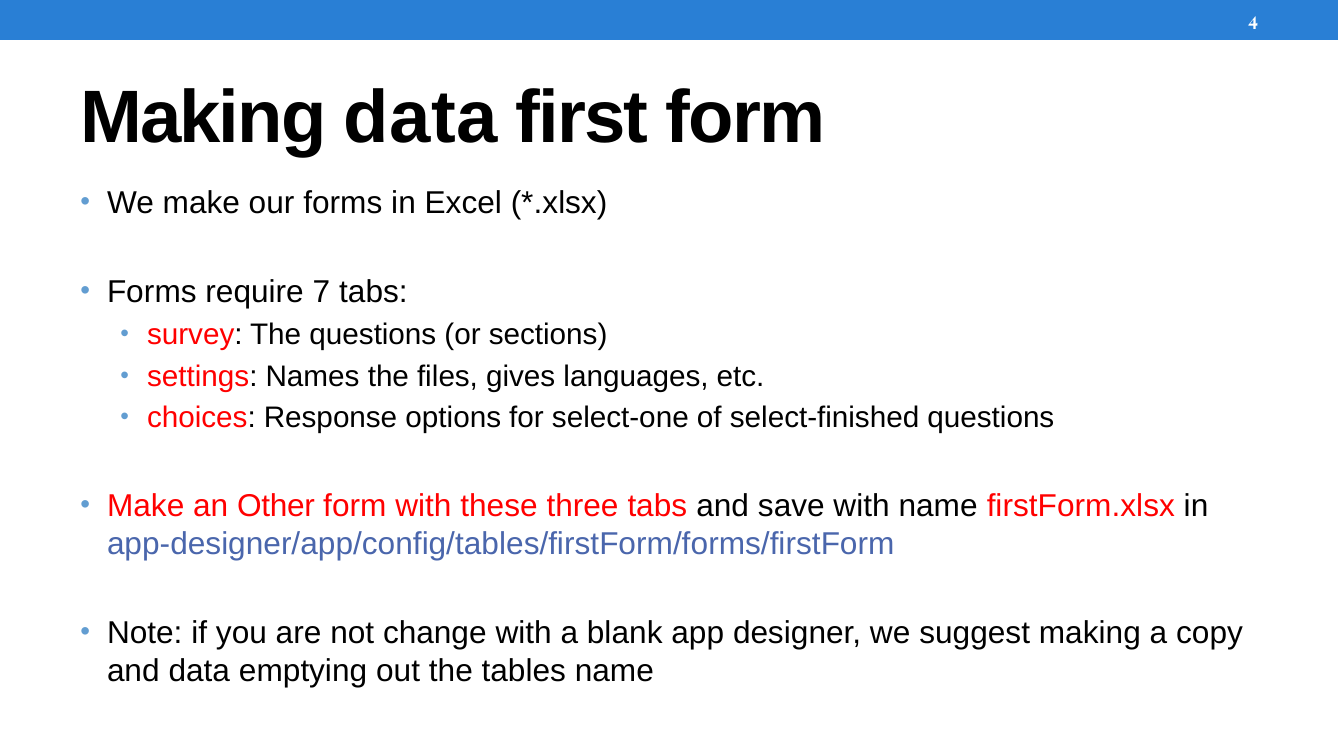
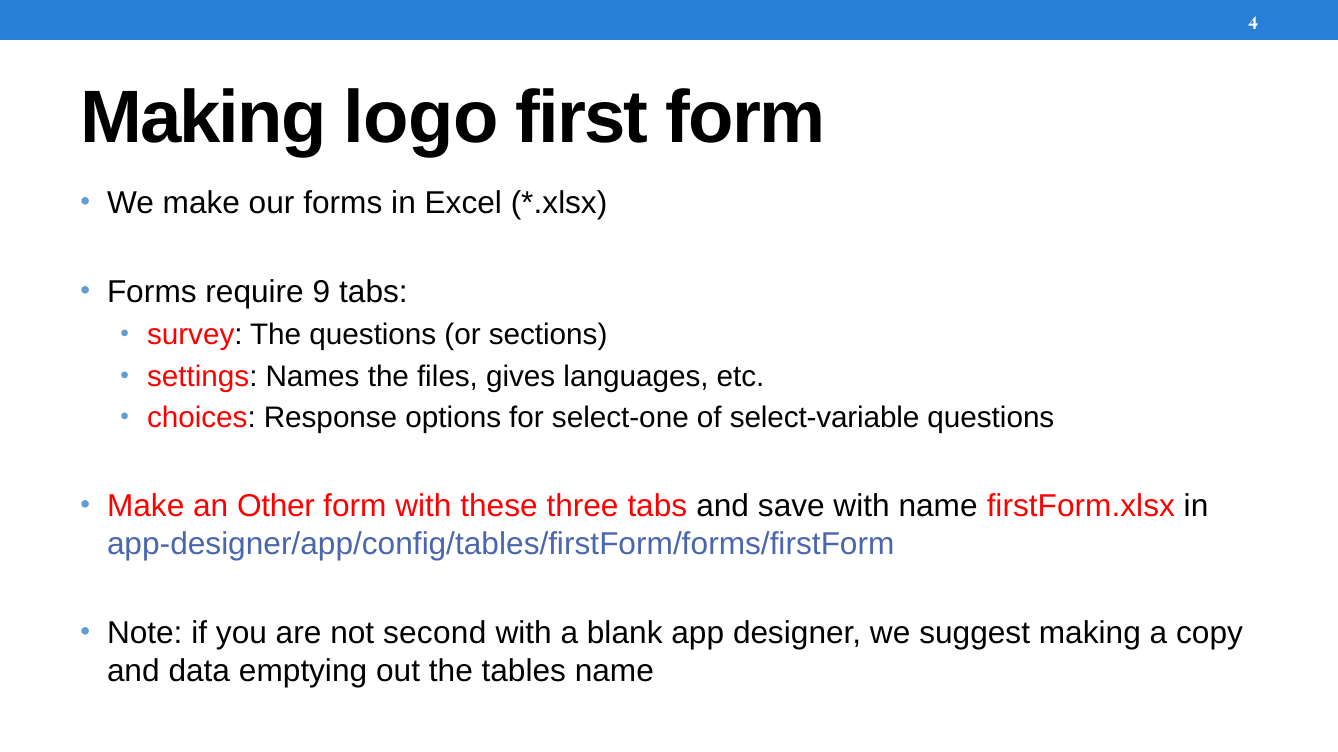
Making data: data -> logo
7: 7 -> 9
select-finished: select-finished -> select-variable
change: change -> second
